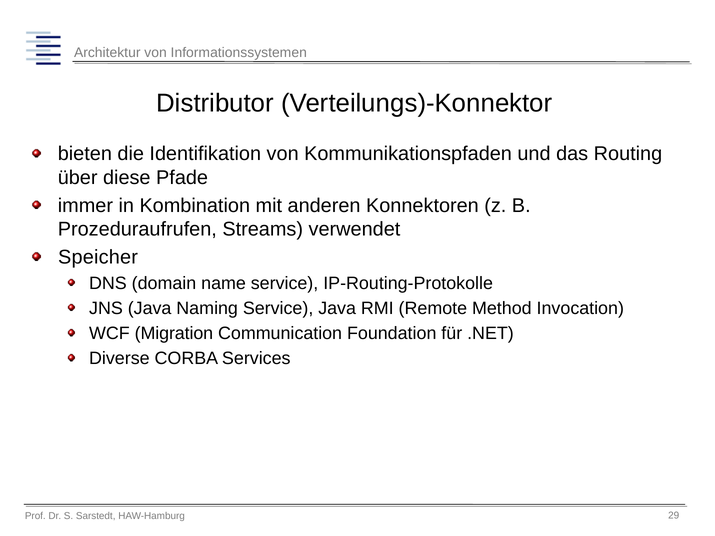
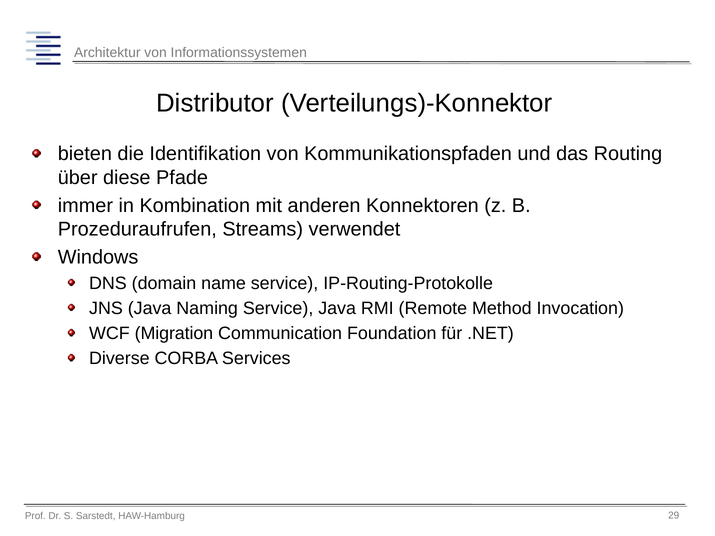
Speicher: Speicher -> Windows
